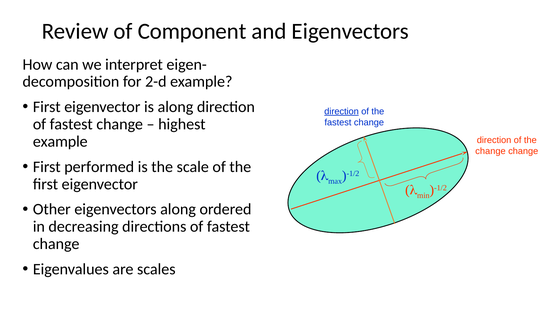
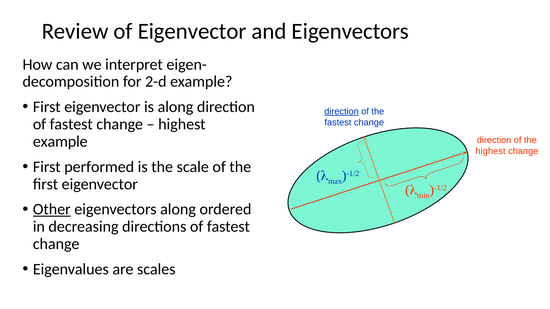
of Component: Component -> Eigenvector
change at (490, 151): change -> highest
Other underline: none -> present
